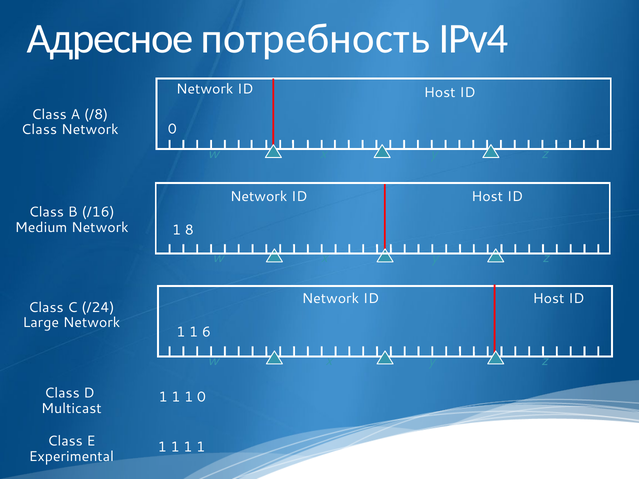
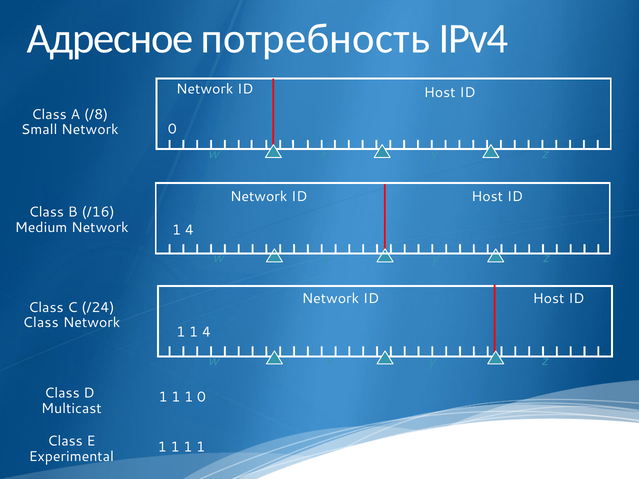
Class at (39, 130): Class -> Small
8 at (189, 230): 8 -> 4
Large at (41, 323): Large -> Class
1 1 6: 6 -> 4
